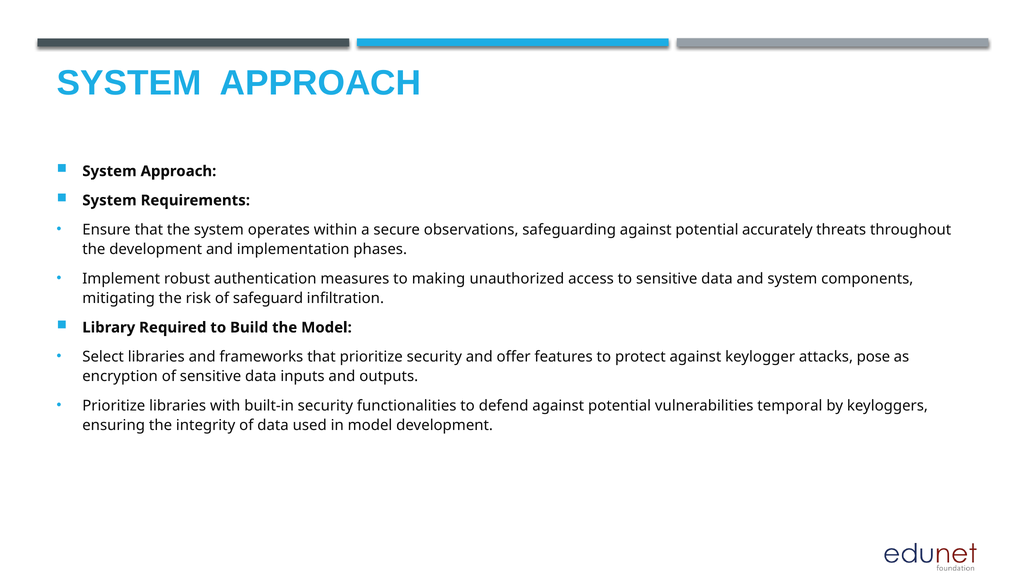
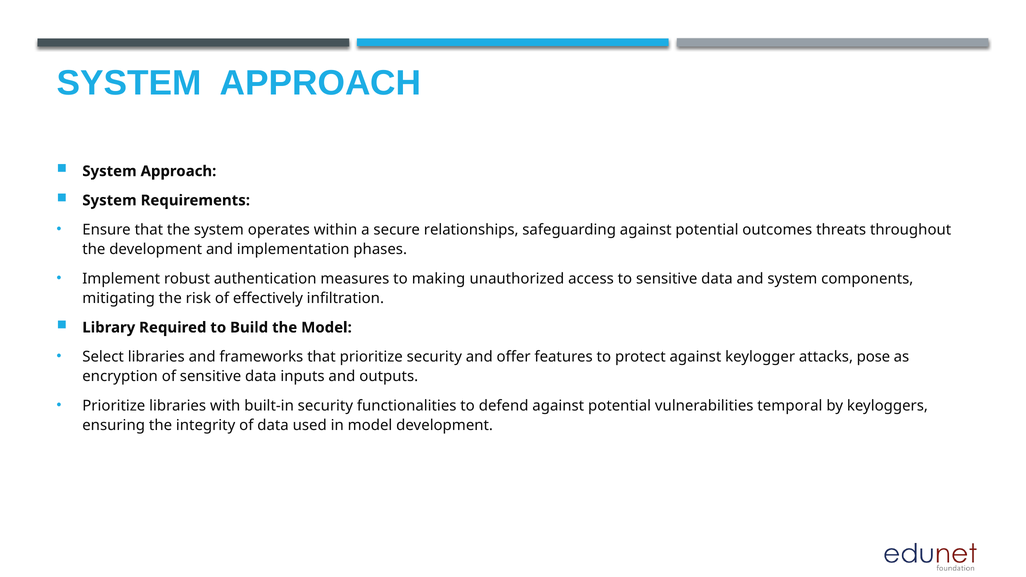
observations: observations -> relationships
accurately: accurately -> outcomes
safeguard: safeguard -> effectively
